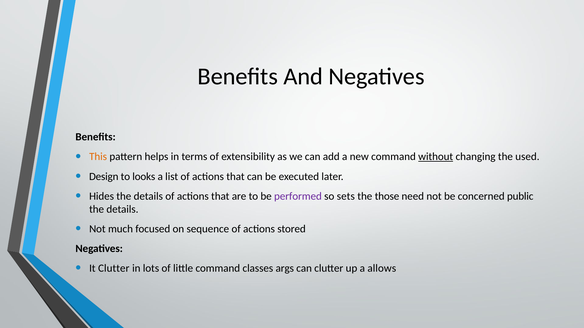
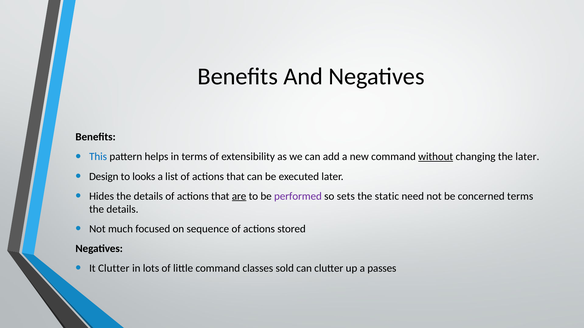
This colour: orange -> blue
the used: used -> later
are underline: none -> present
those: those -> static
concerned public: public -> terms
args: args -> sold
allows: allows -> passes
